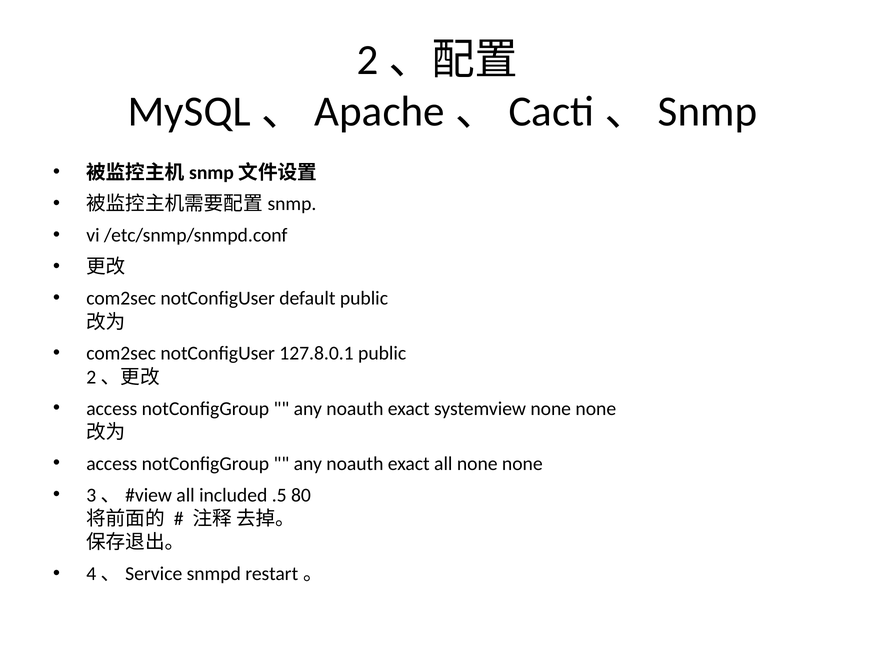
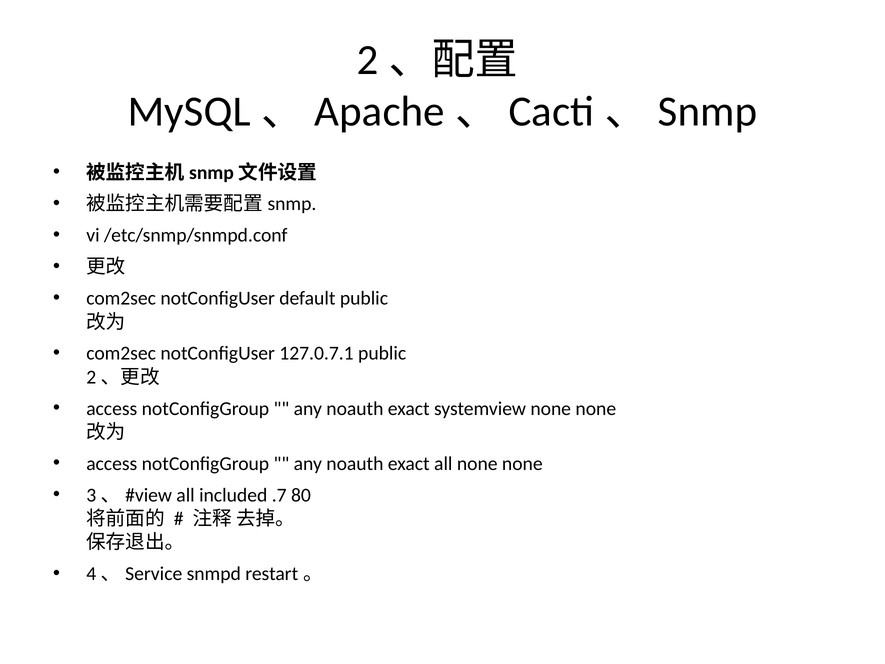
127.8.0.1: 127.8.0.1 -> 127.0.7.1
.5: .5 -> .7
